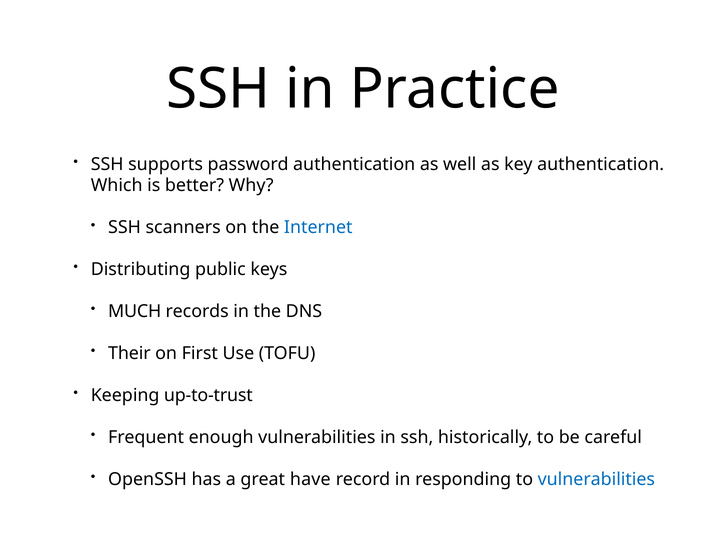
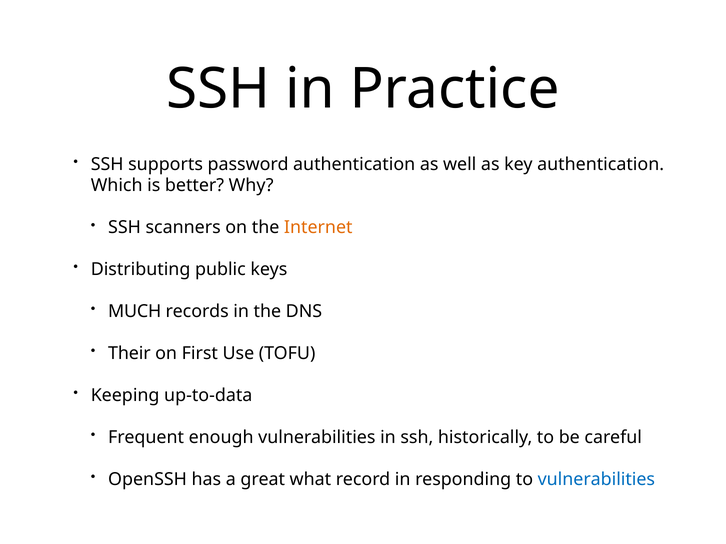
Internet colour: blue -> orange
up-to-trust: up-to-trust -> up-to-data
have: have -> what
